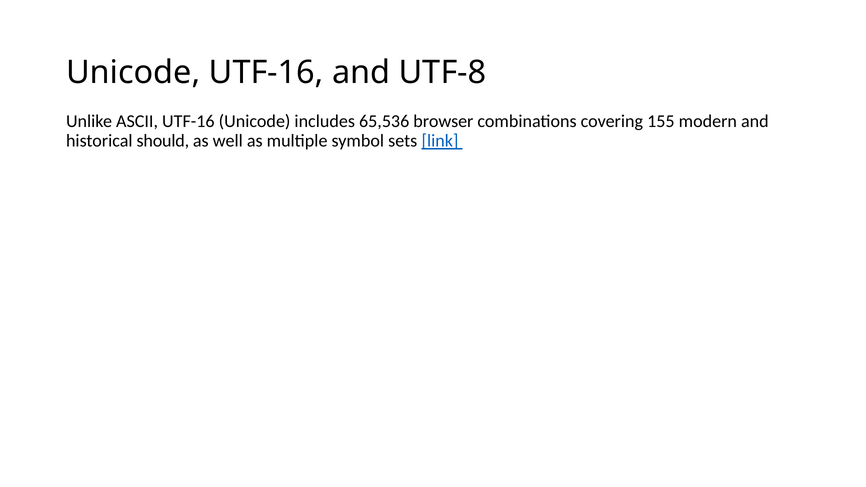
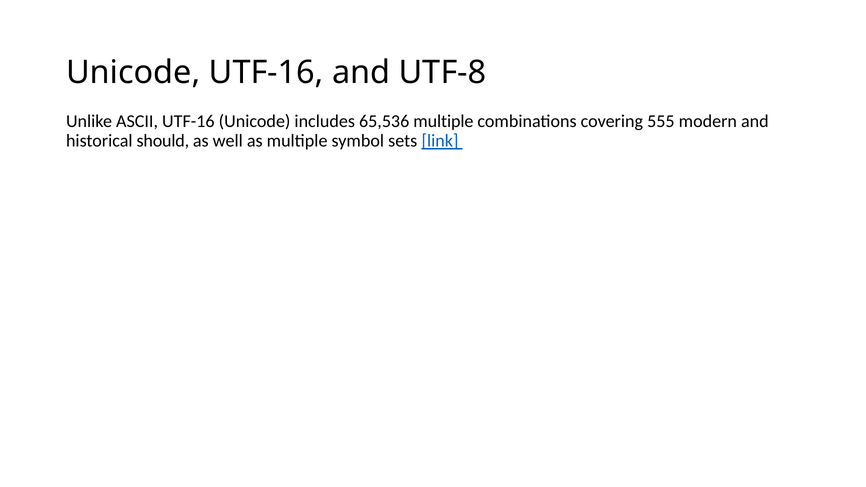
65,536 browser: browser -> multiple
155: 155 -> 555
